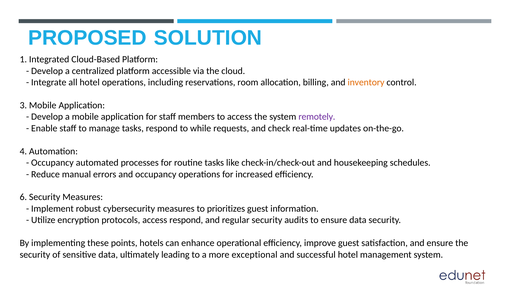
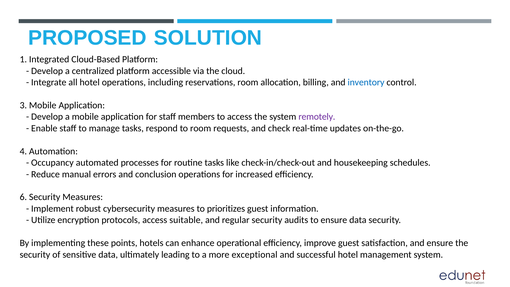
inventory colour: orange -> blue
to while: while -> room
and occupancy: occupancy -> conclusion
access respond: respond -> suitable
